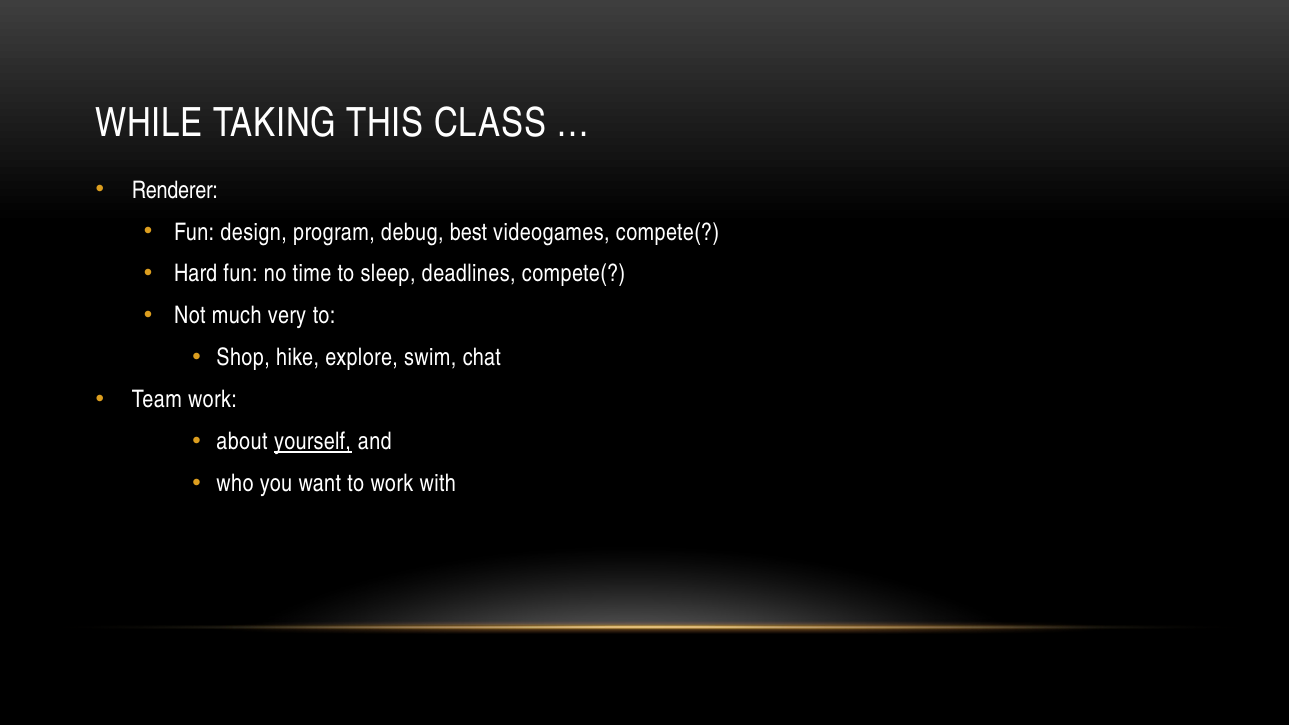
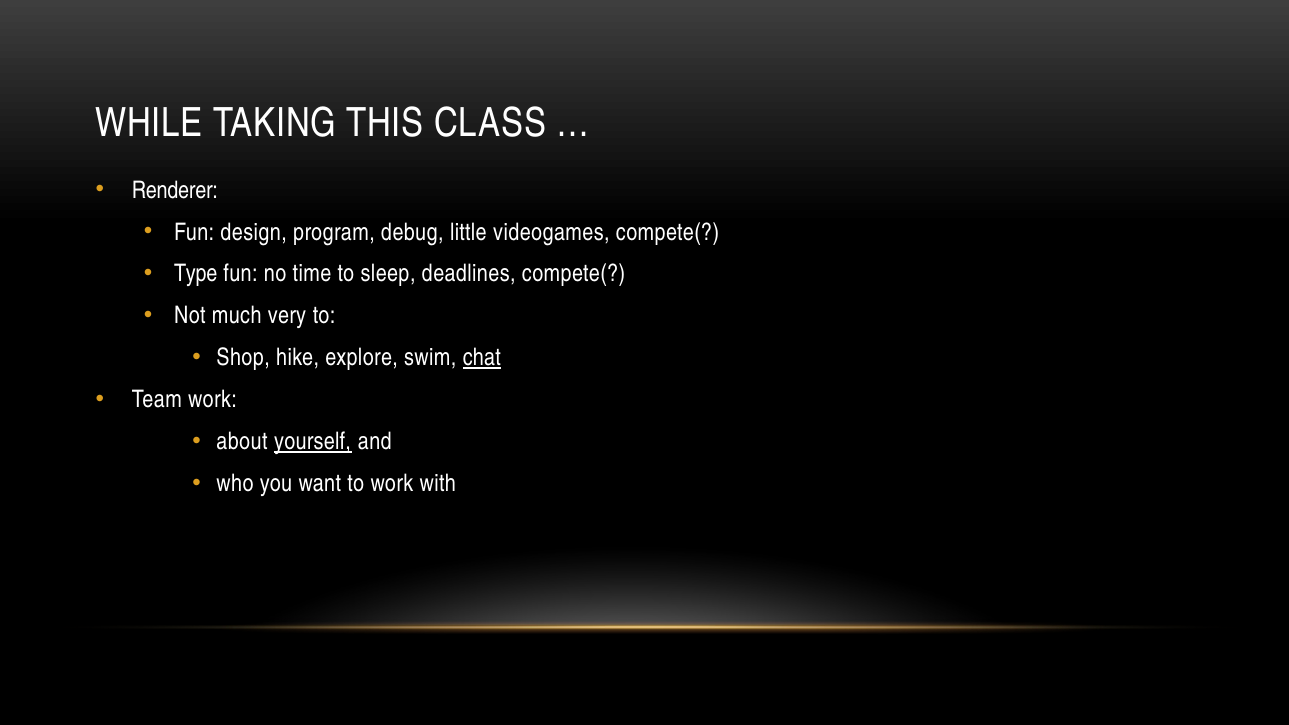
best: best -> little
Hard: Hard -> Type
chat underline: none -> present
